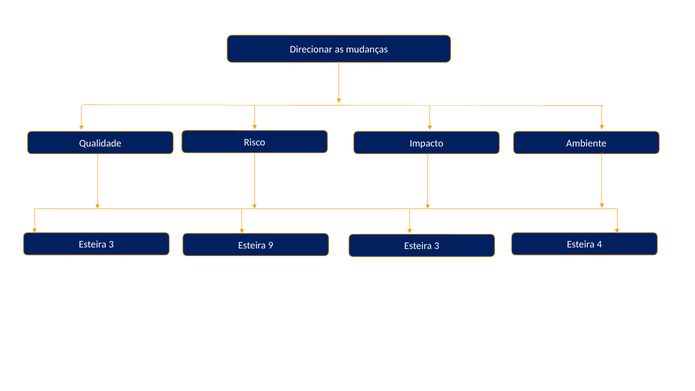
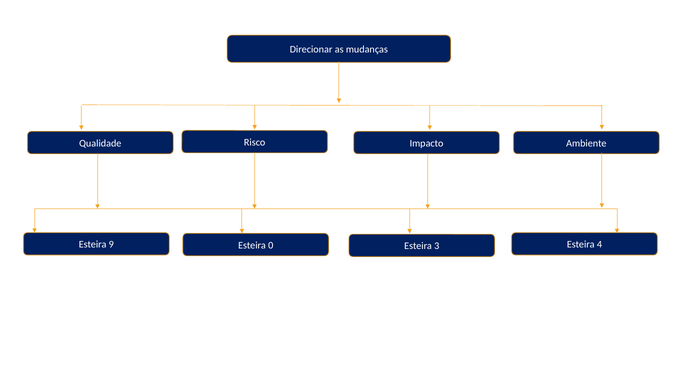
3 at (111, 244): 3 -> 9
9: 9 -> 0
